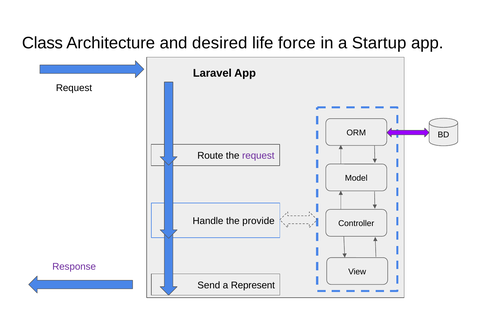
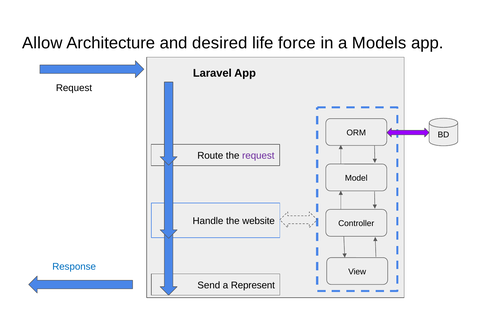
Class: Class -> Allow
Startup: Startup -> Models
provide: provide -> website
Response colour: purple -> blue
